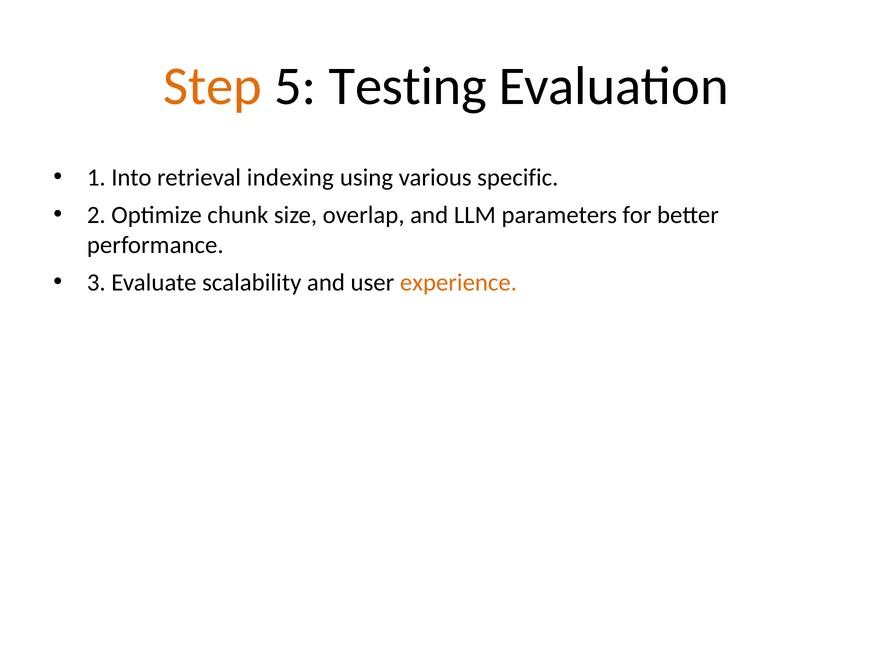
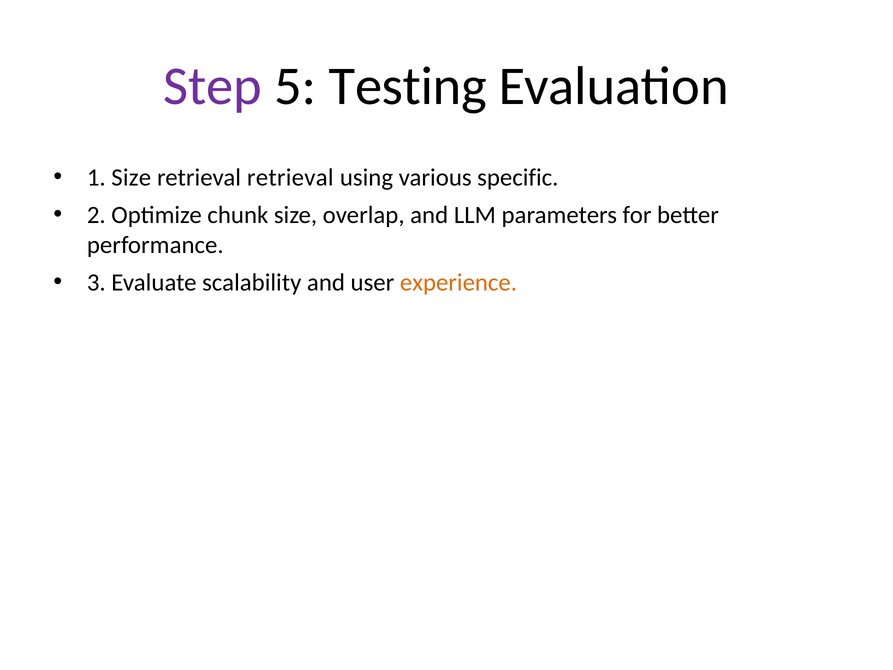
Step colour: orange -> purple
1 Into: Into -> Size
retrieval indexing: indexing -> retrieval
